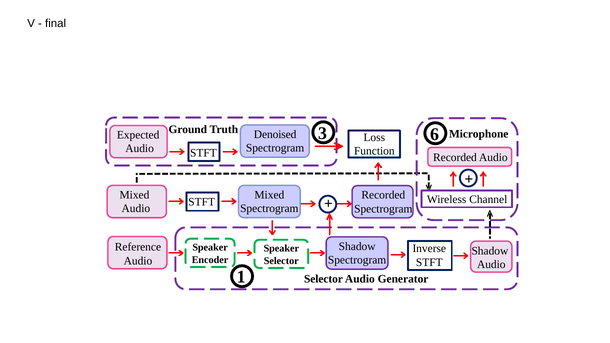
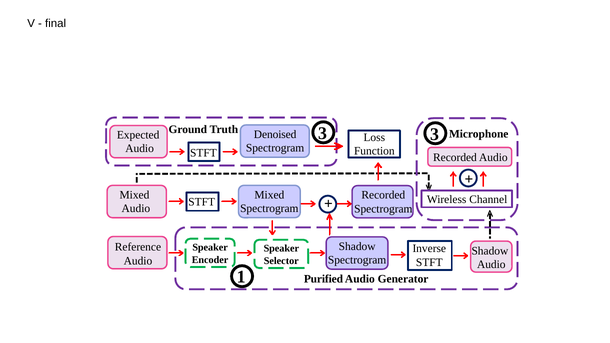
3 6: 6 -> 3
Selector at (323, 279): Selector -> Purified
